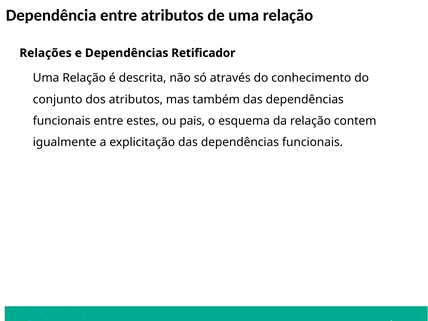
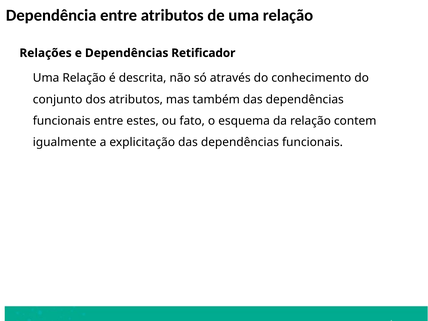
pais: pais -> fato
